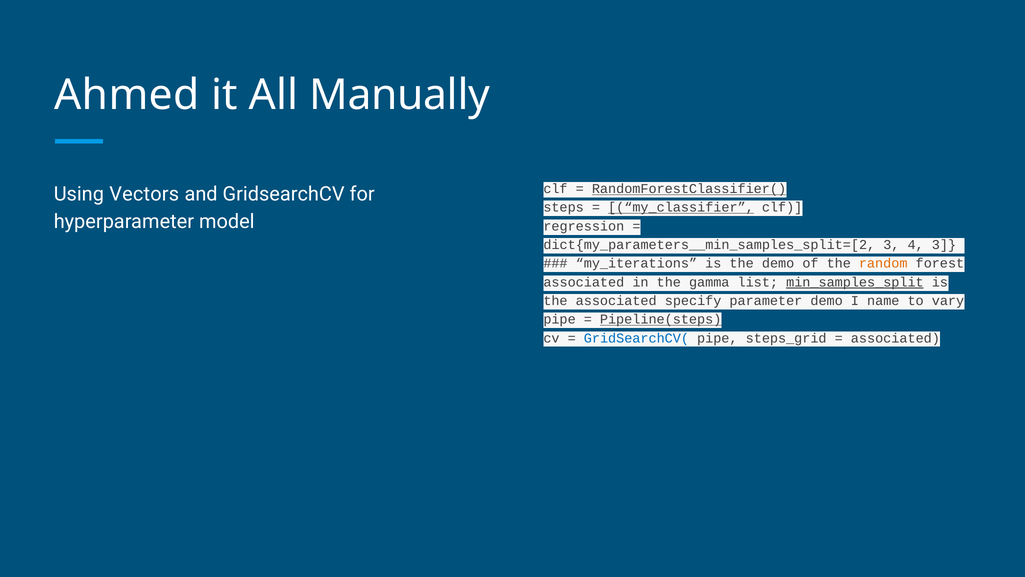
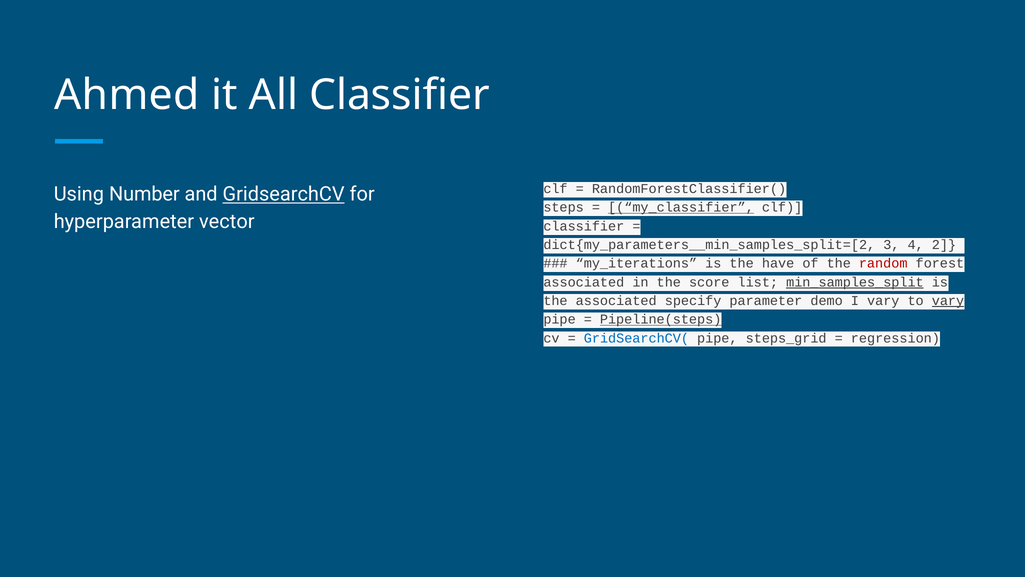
All Manually: Manually -> Classifier
RandomForestClassifier( underline: present -> none
Vectors: Vectors -> Number
GridsearchCV underline: none -> present
model: model -> vector
regression at (584, 226): regression -> classifier
4 3: 3 -> 2
the demo: demo -> have
random colour: orange -> red
gamma: gamma -> score
I name: name -> vary
vary at (948, 301) underline: none -> present
associated at (895, 338): associated -> regression
